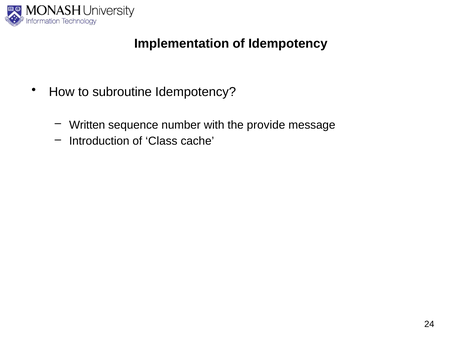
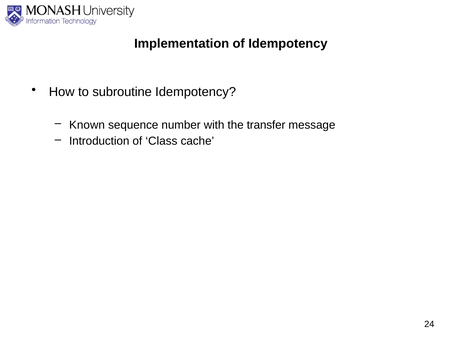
Written: Written -> Known
provide: provide -> transfer
